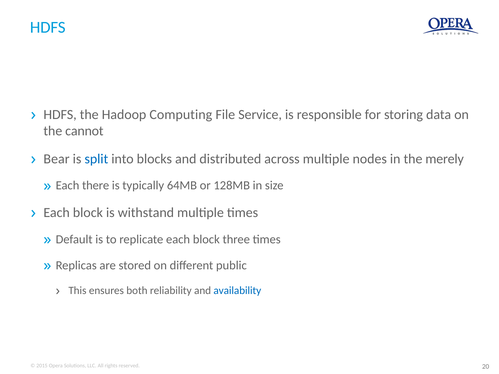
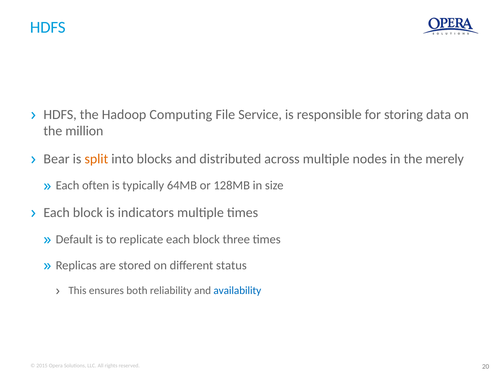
cannot: cannot -> million
split colour: blue -> orange
there: there -> often
withstand: withstand -> indicators
public: public -> status
